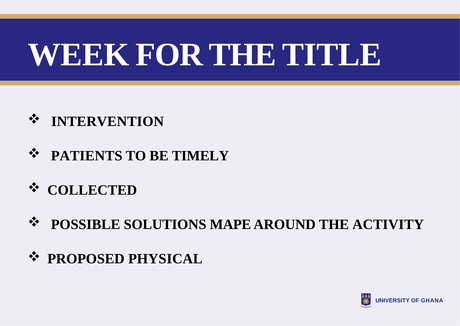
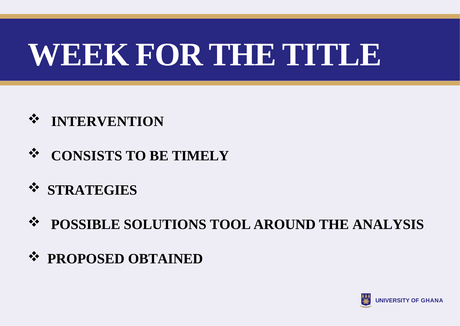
PATIENTS: PATIENTS -> CONSISTS
COLLECTED: COLLECTED -> STRATEGIES
MAPE: MAPE -> TOOL
ACTIVITY: ACTIVITY -> ANALYSIS
PHYSICAL: PHYSICAL -> OBTAINED
